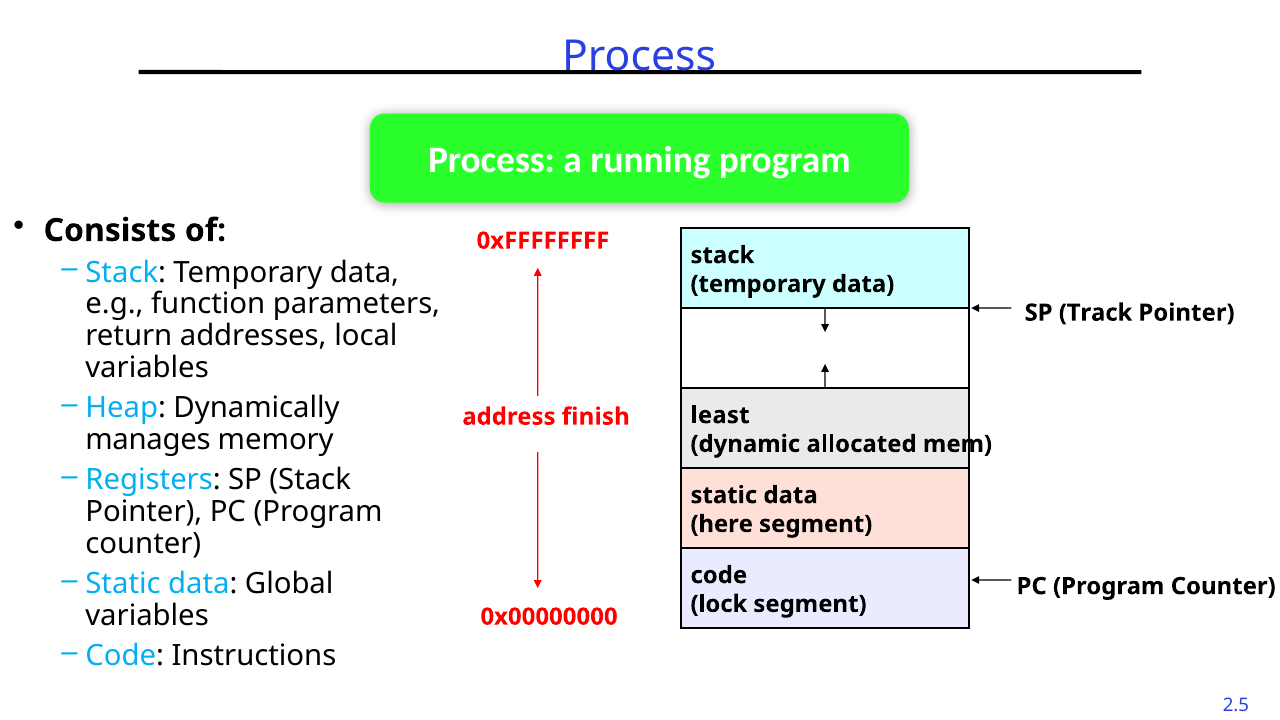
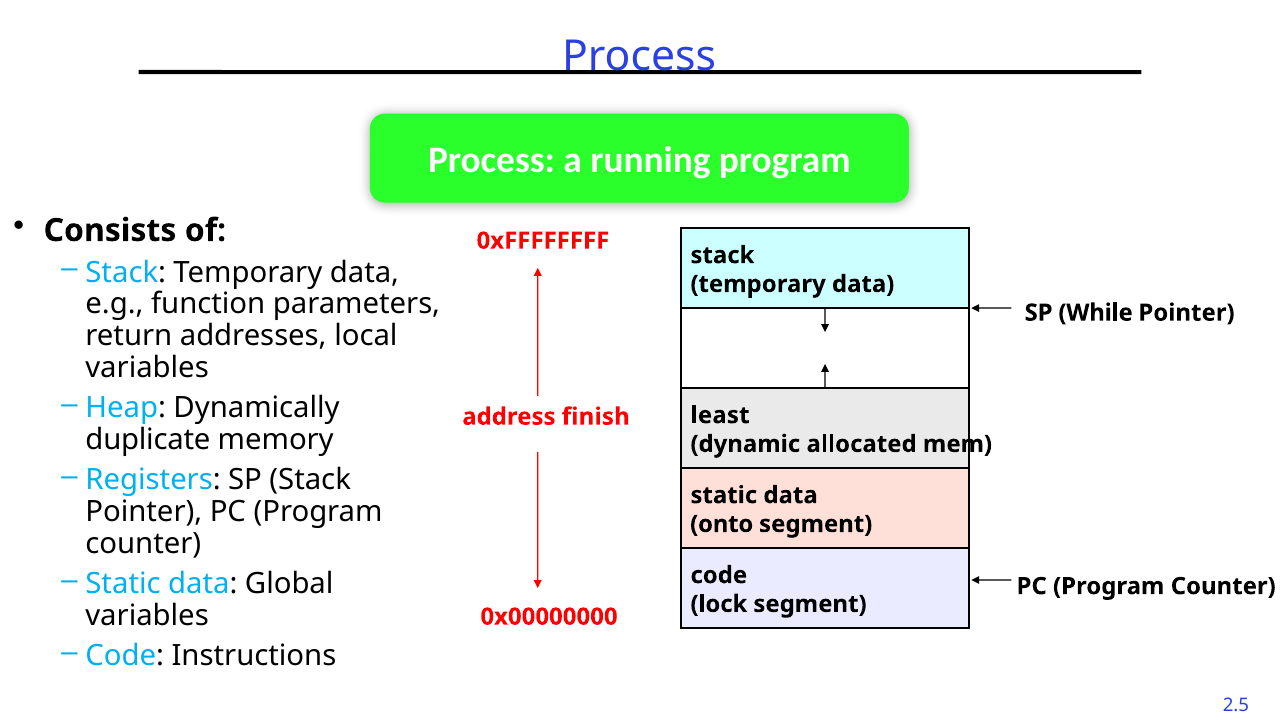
Track: Track -> While
manages: manages -> duplicate
here: here -> onto
